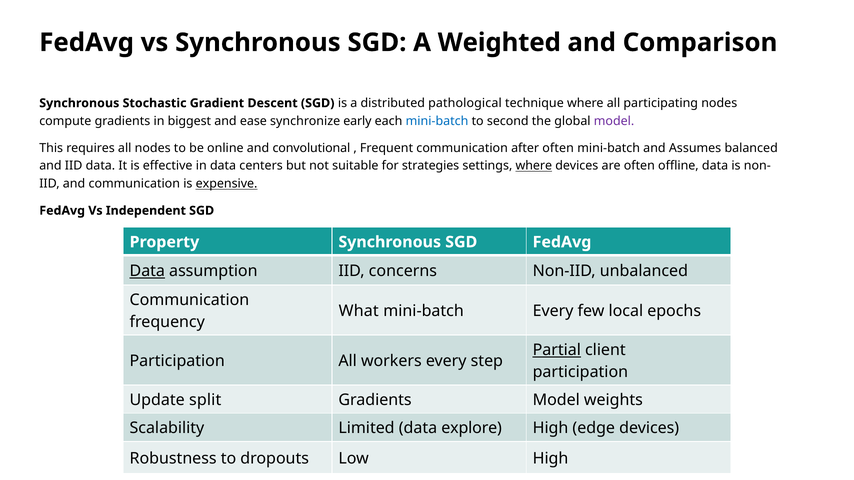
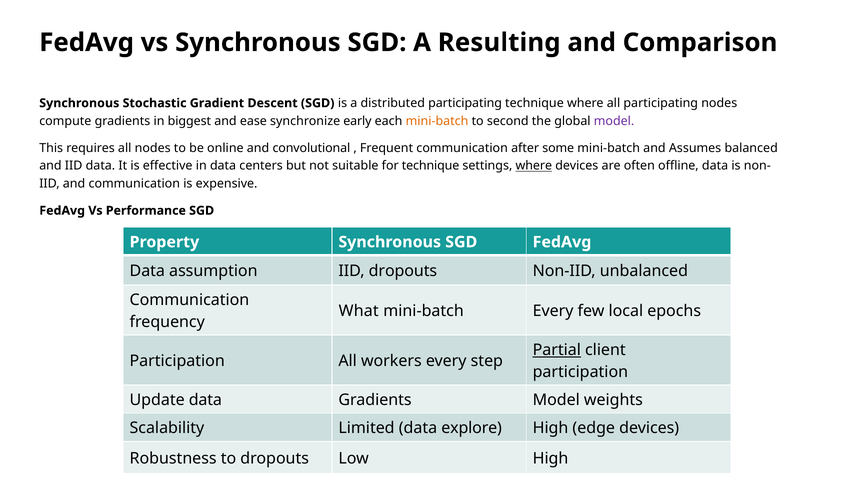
Weighted: Weighted -> Resulting
distributed pathological: pathological -> participating
mini-batch at (437, 121) colour: blue -> orange
after often: often -> some
for strategies: strategies -> technique
expensive underline: present -> none
Independent: Independent -> Performance
Data at (147, 271) underline: present -> none
IID concerns: concerns -> dropouts
Update split: split -> data
